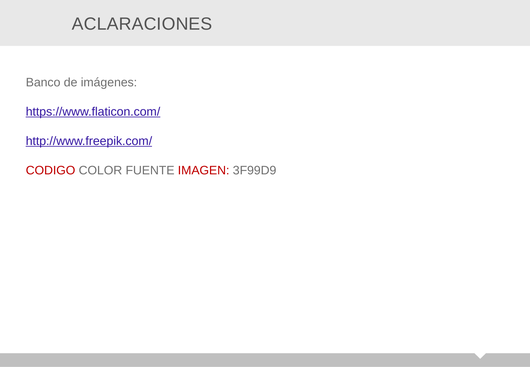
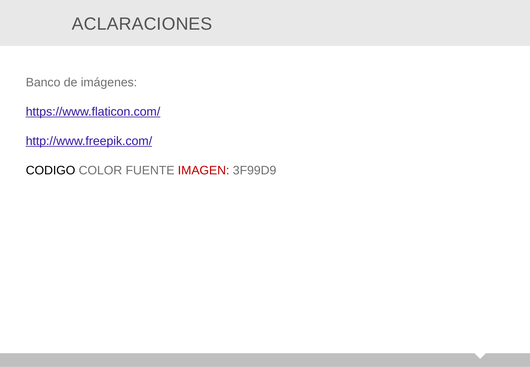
CODIGO colour: red -> black
